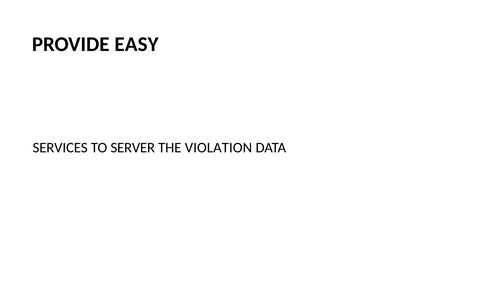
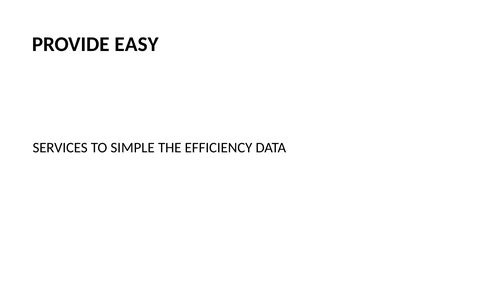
SERVER: SERVER -> SIMPLE
VIOLATION: VIOLATION -> EFFICIENCY
